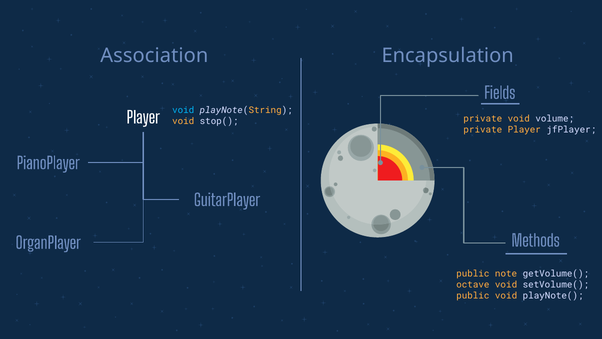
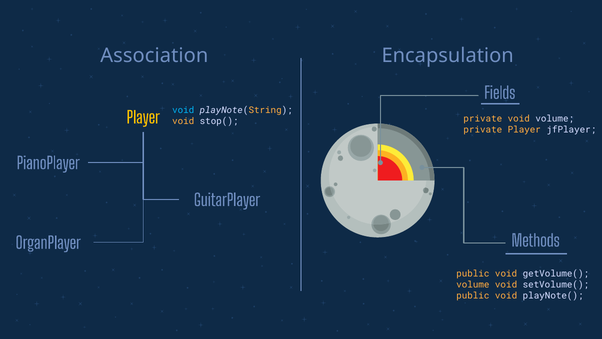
Player at (143, 118) colour: white -> yellow
note at (506, 273): note -> void
octave at (473, 284): octave -> volume
